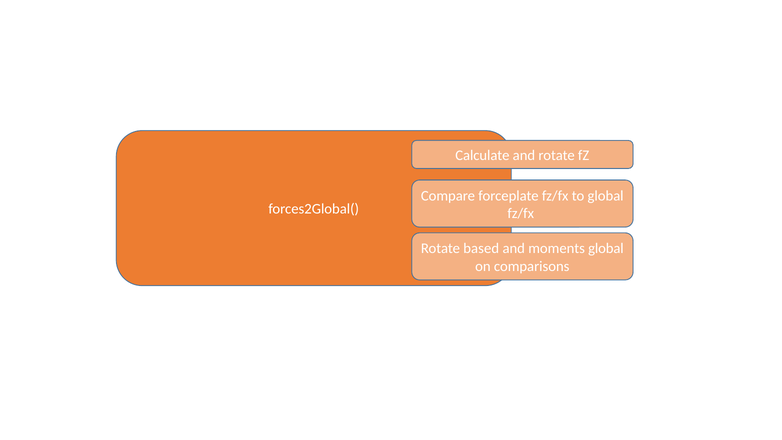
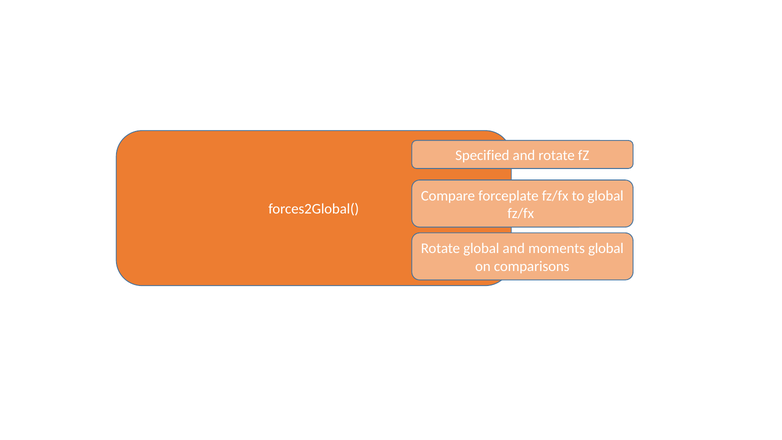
Calculate: Calculate -> Specified
Rotate based: based -> global
